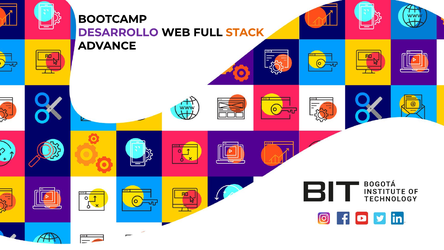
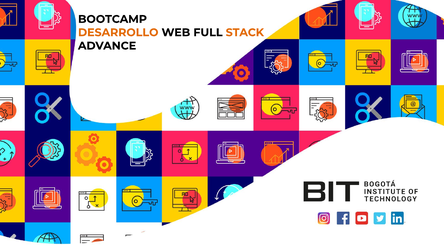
DESARROLLO colour: purple -> orange
